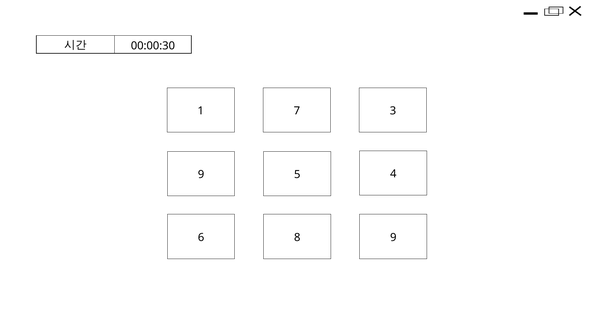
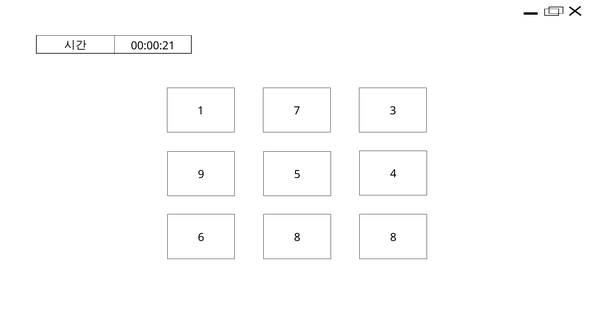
00:00:30: 00:00:30 -> 00:00:21
8 9: 9 -> 8
